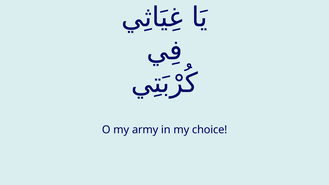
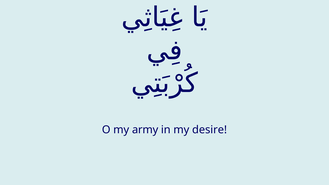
choice: choice -> desire
